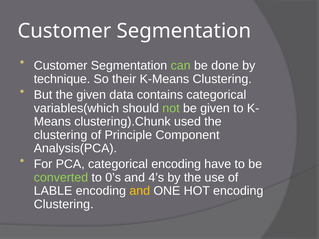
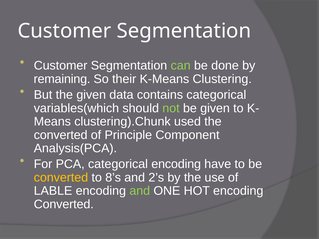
technique: technique -> remaining
clustering at (61, 135): clustering -> converted
converted at (61, 178) colour: light green -> yellow
0’s: 0’s -> 8’s
4’s: 4’s -> 2’s
and at (140, 191) colour: yellow -> light green
Clustering at (64, 204): Clustering -> Converted
